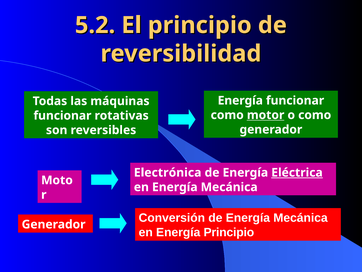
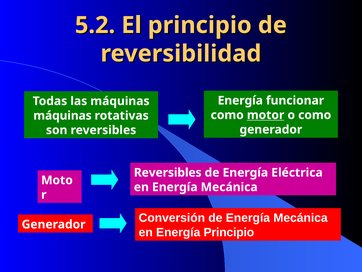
funcionar at (62, 115): funcionar -> máquinas
Electrónica at (168, 172): Electrónica -> Reversibles
Eléctrica underline: present -> none
